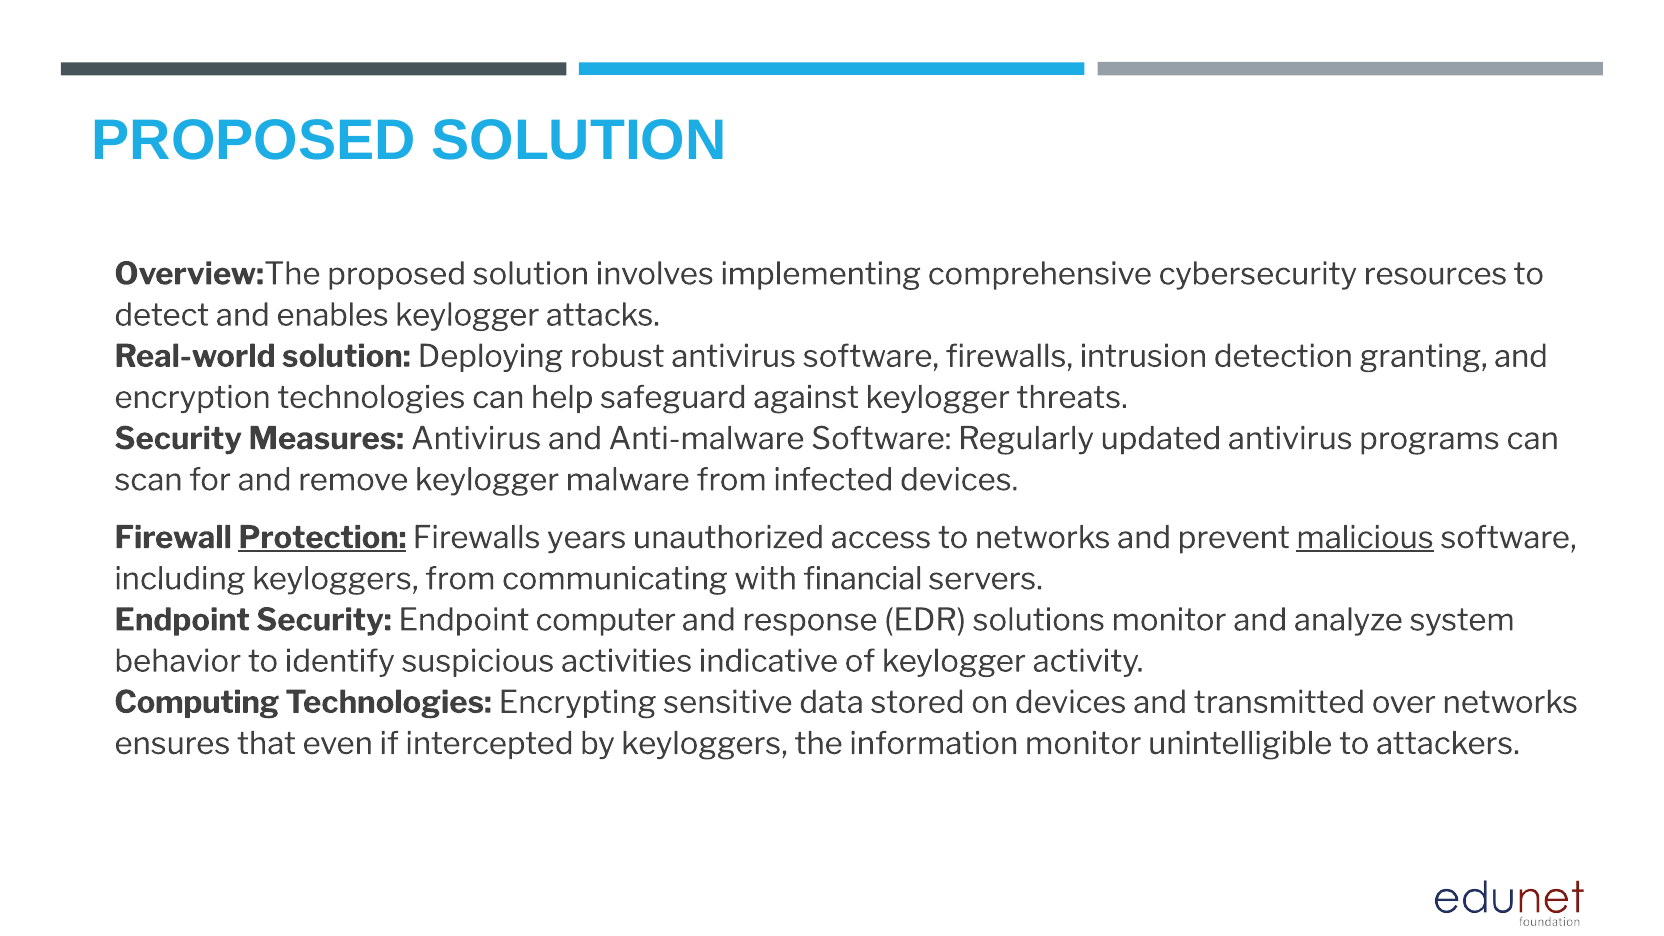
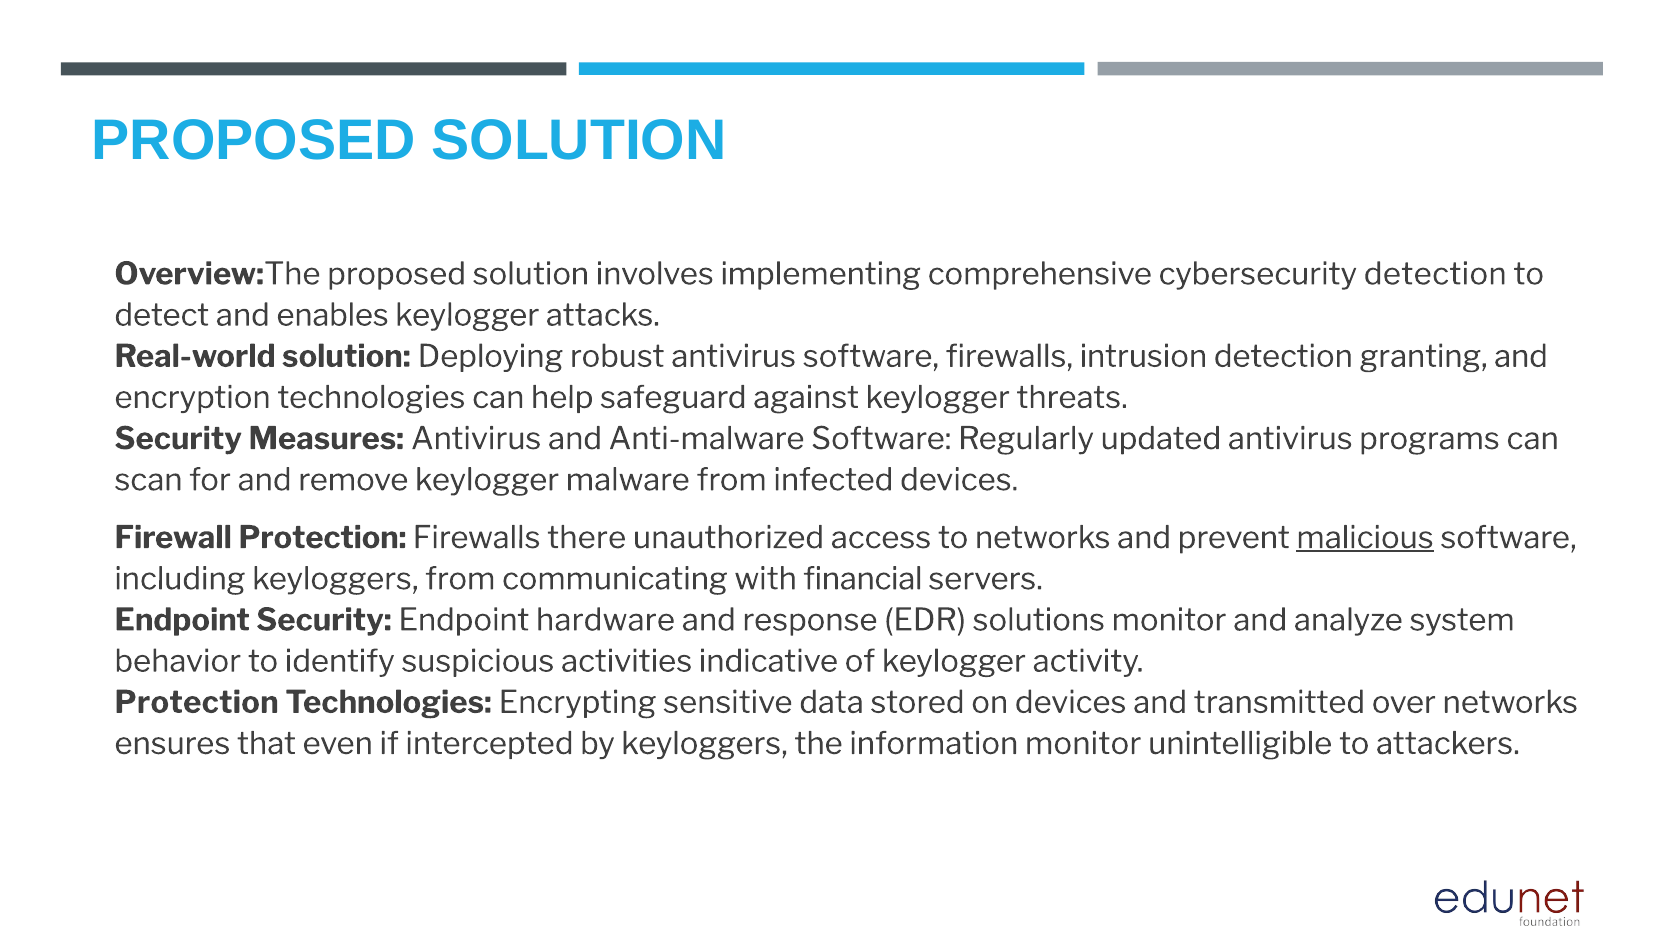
cybersecurity resources: resources -> detection
Protection at (322, 538) underline: present -> none
years: years -> there
computer: computer -> hardware
Computing at (197, 703): Computing -> Protection
